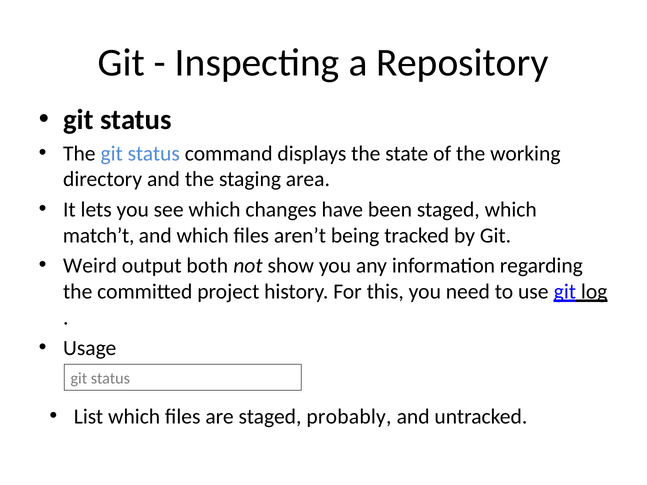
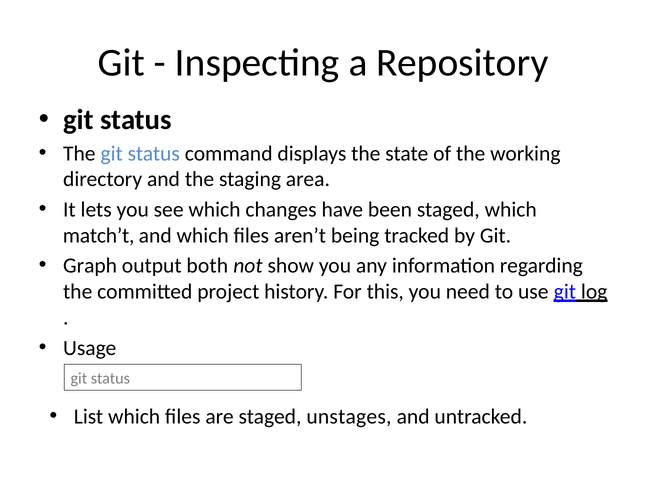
Weird: Weird -> Graph
probably: probably -> unstages
